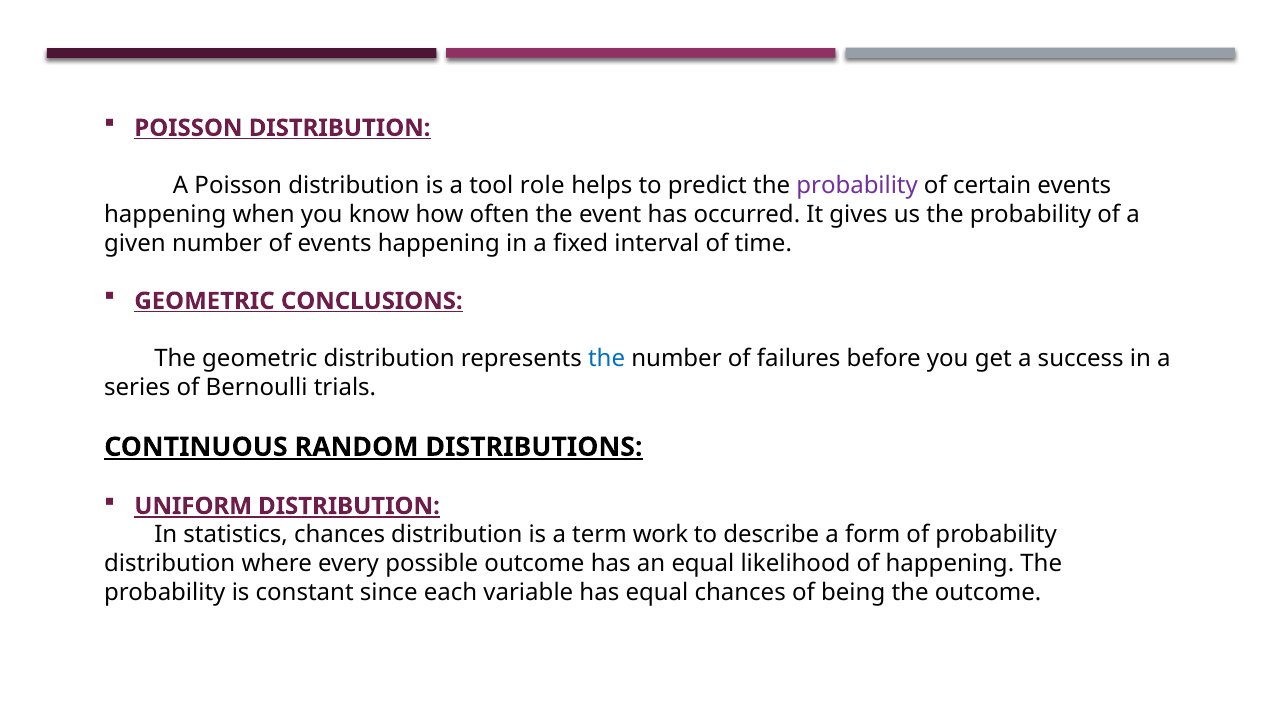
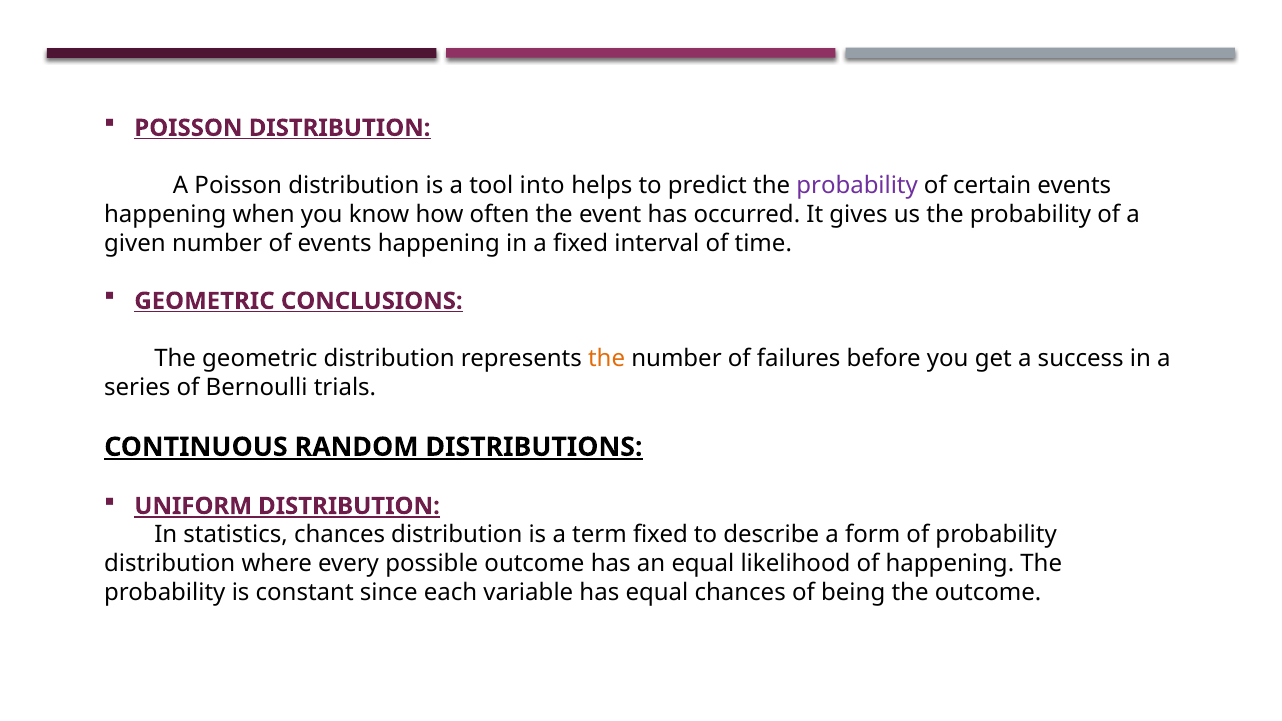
role: role -> into
the at (607, 359) colour: blue -> orange
term work: work -> fixed
